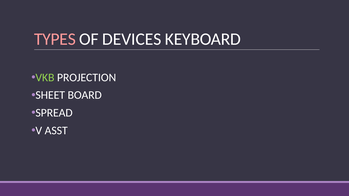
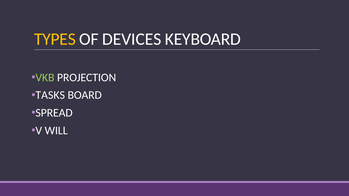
TYPES colour: pink -> yellow
SHEET: SHEET -> TASKS
ASST: ASST -> WILL
